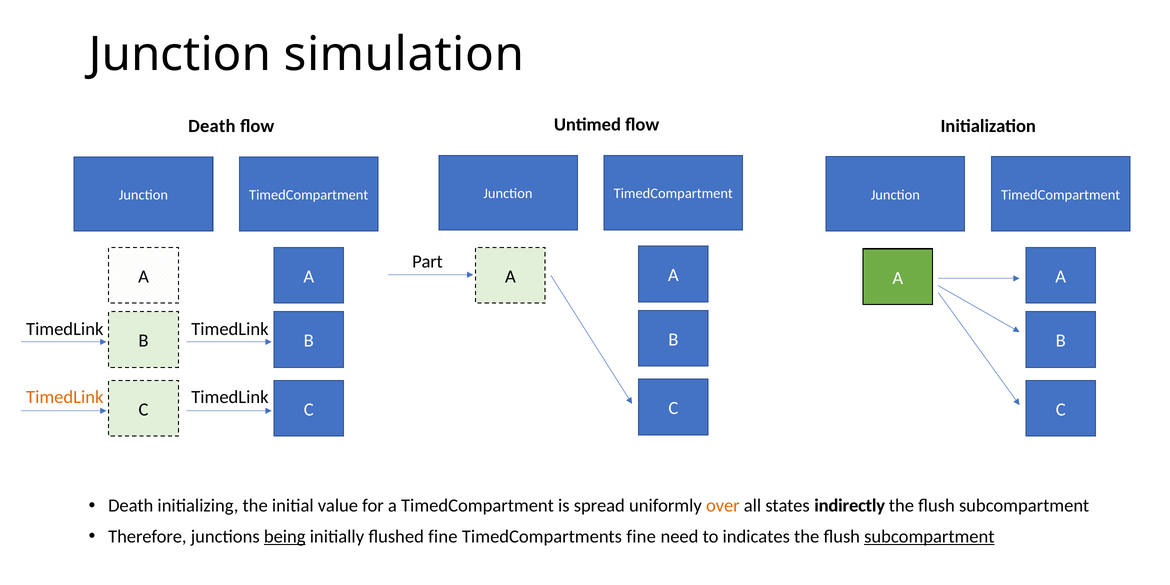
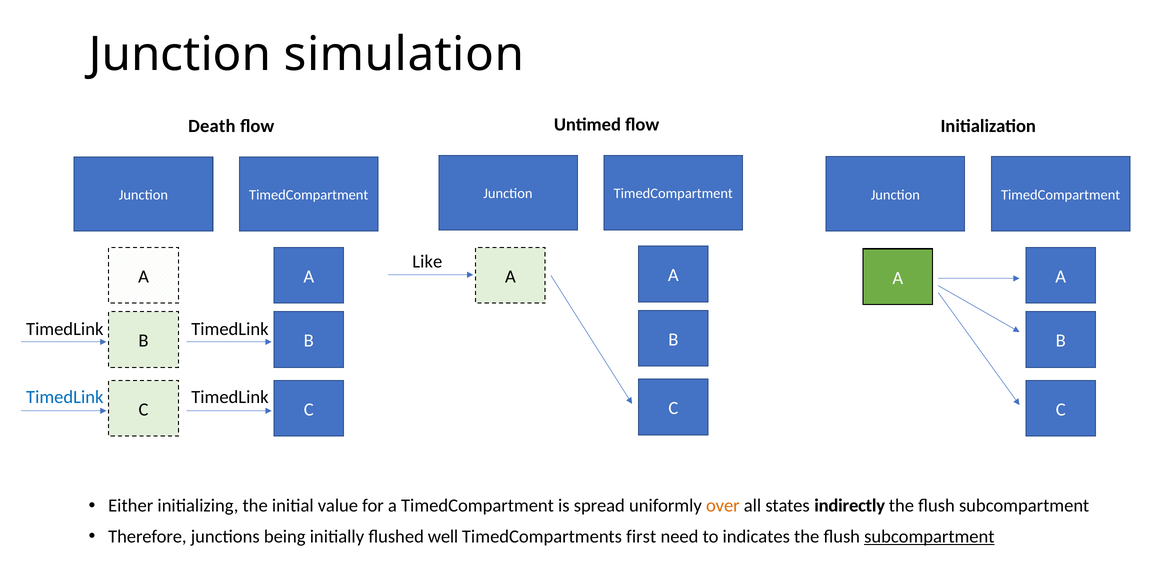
Part: Part -> Like
TimedLink at (65, 397) colour: orange -> blue
Death at (131, 506): Death -> Either
being underline: present -> none
flushed fine: fine -> well
TimedCompartments fine: fine -> first
